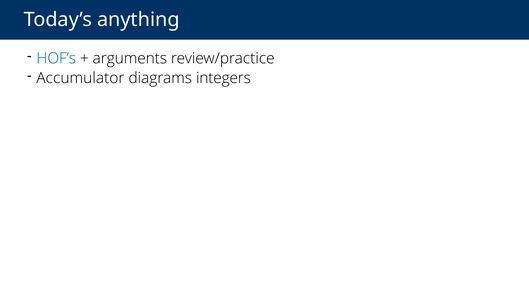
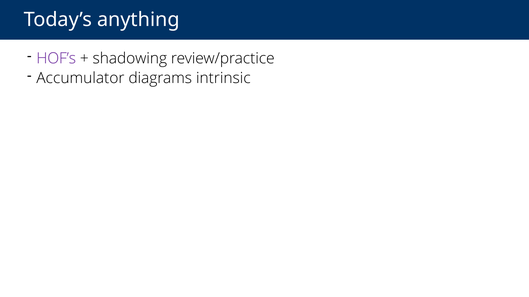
HOF’s colour: blue -> purple
arguments: arguments -> shadowing
integers: integers -> intrinsic
